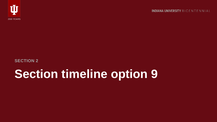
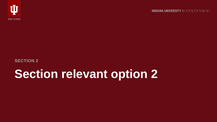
timeline: timeline -> relevant
option 9: 9 -> 2
